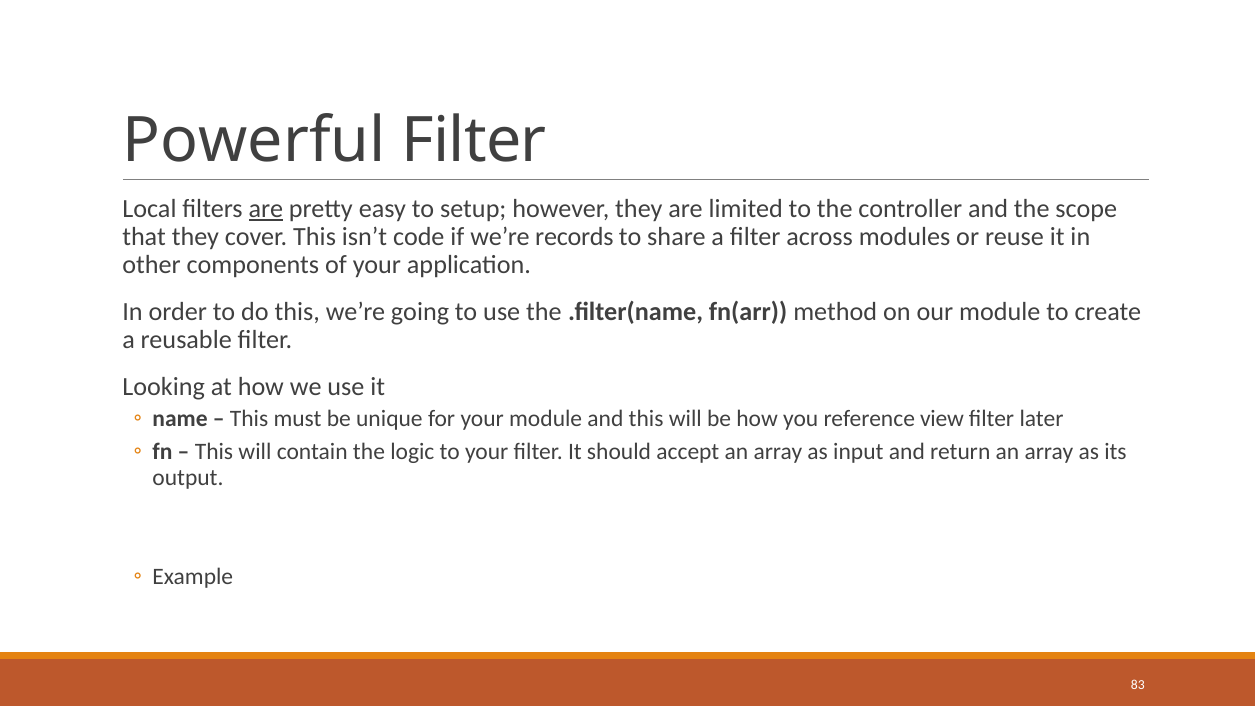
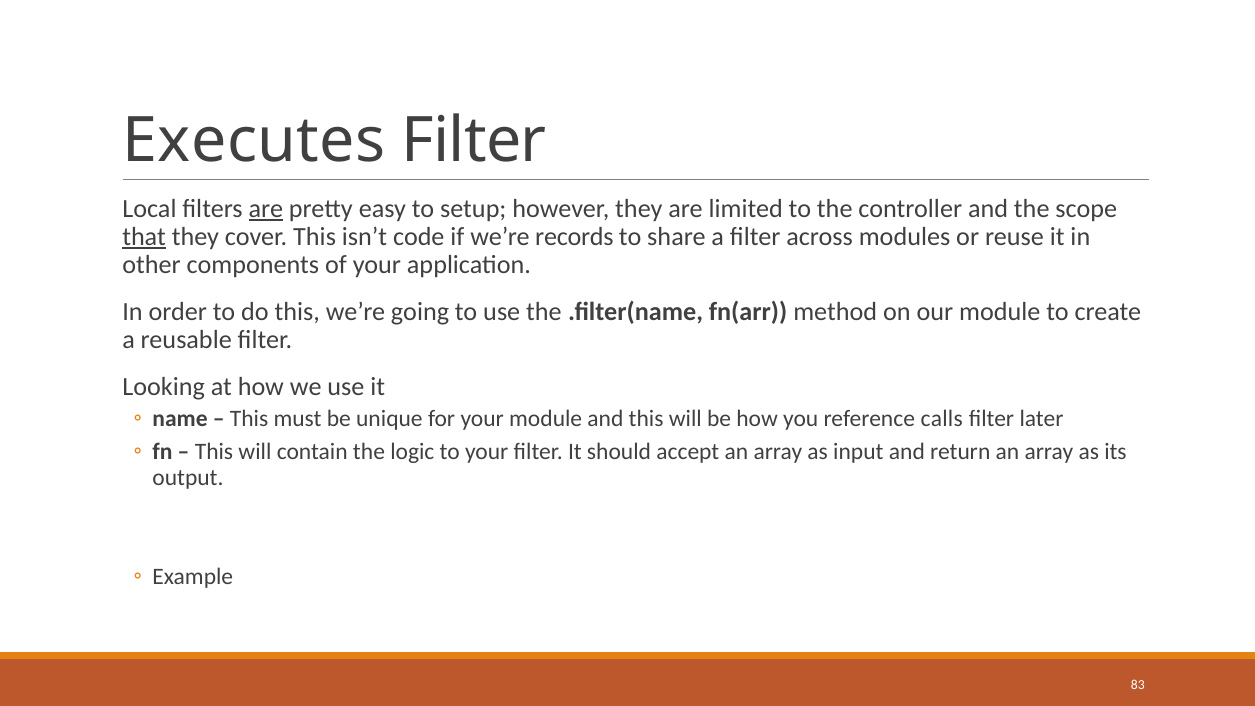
Powerful: Powerful -> Executes
that underline: none -> present
view: view -> calls
